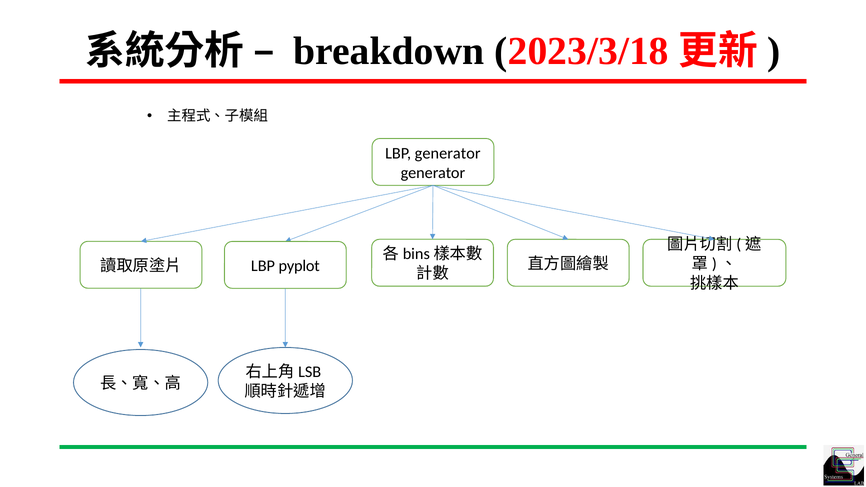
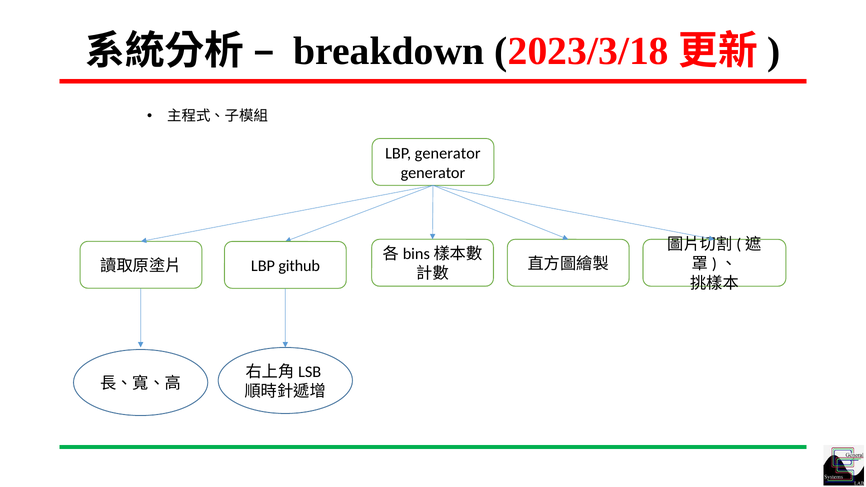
pyplot: pyplot -> github
